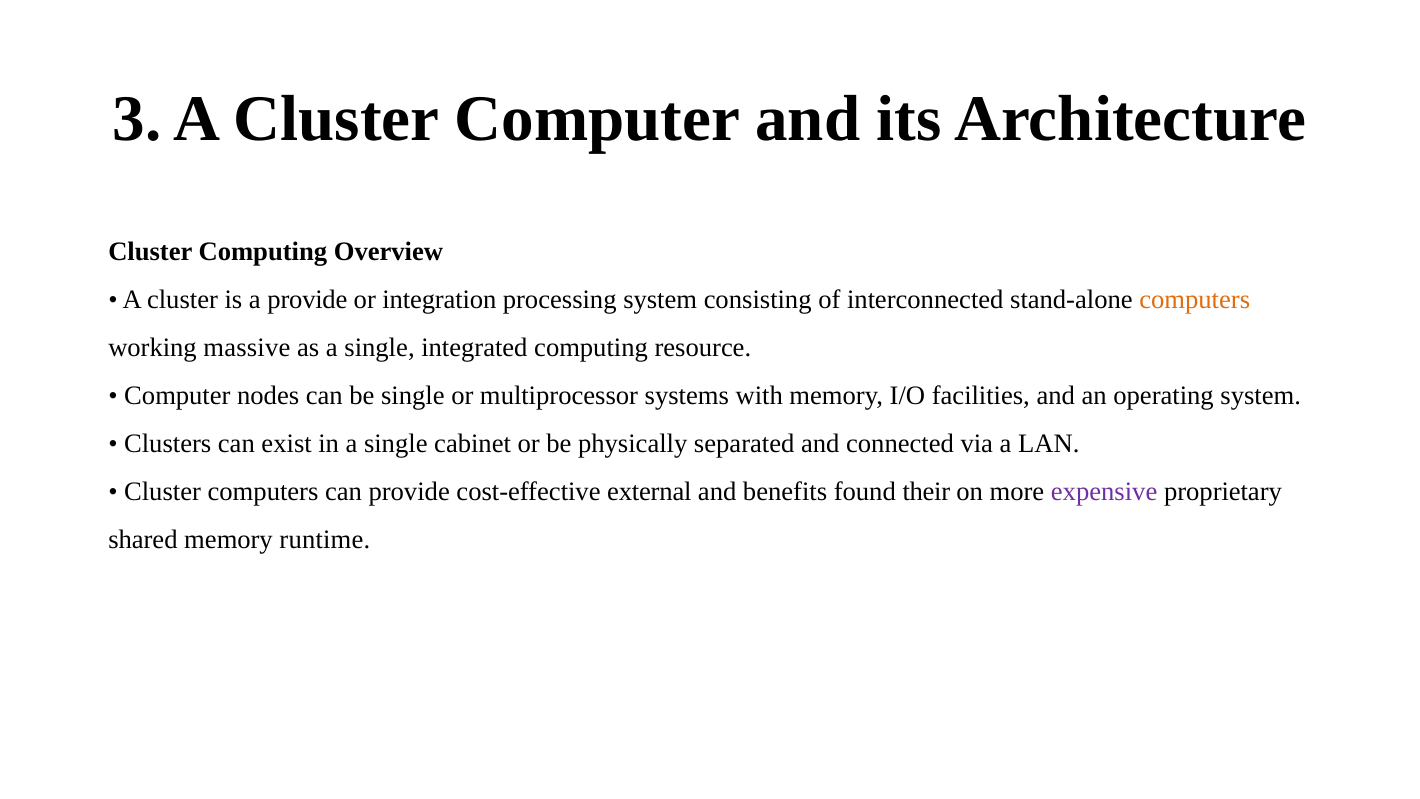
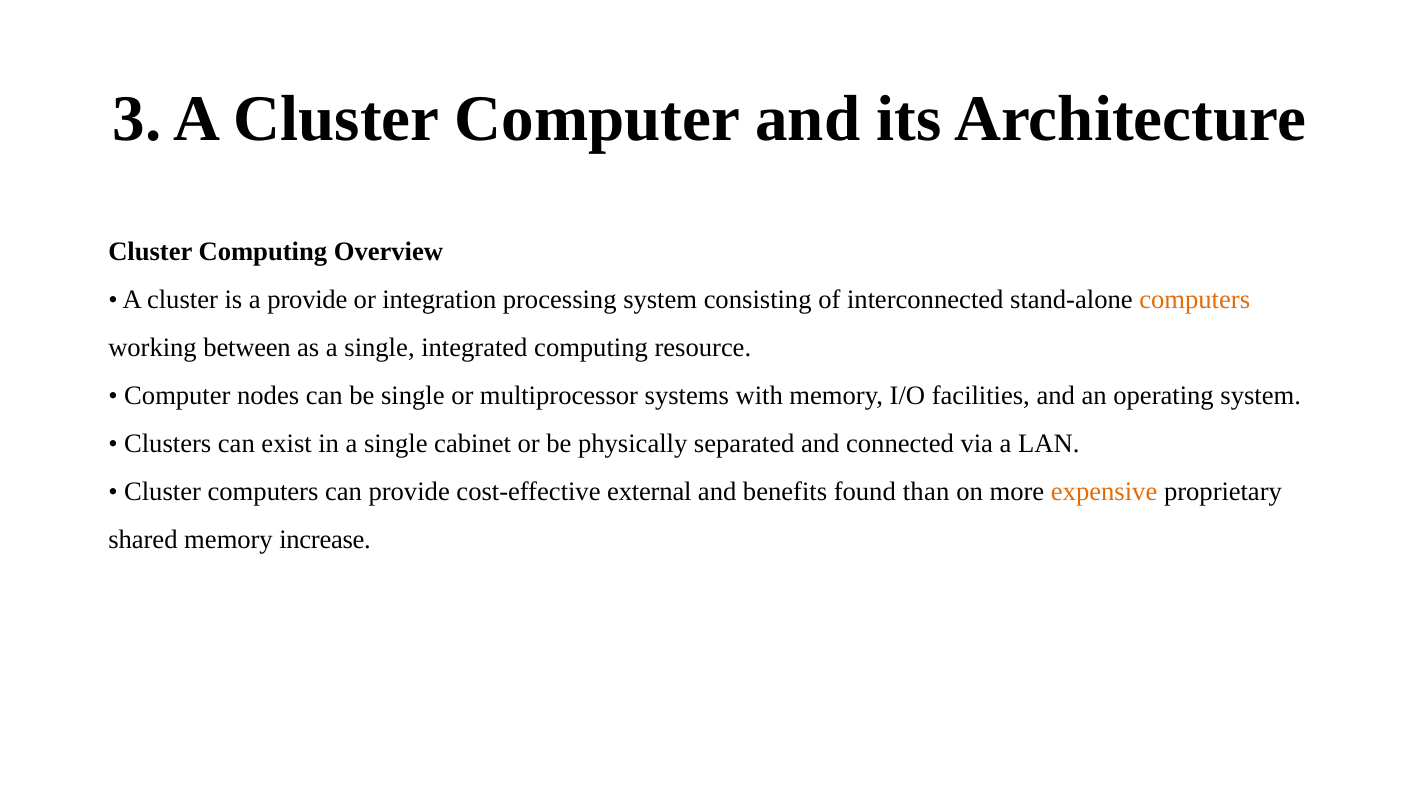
massive: massive -> between
their: their -> than
expensive colour: purple -> orange
runtime: runtime -> increase
